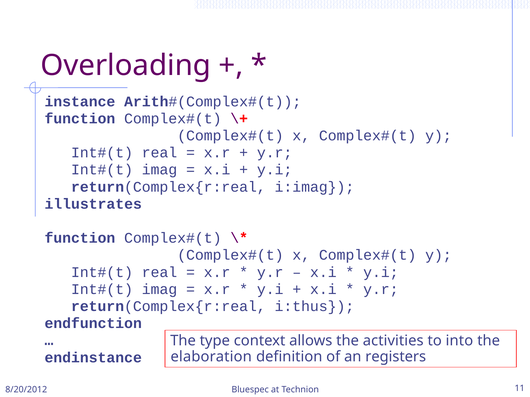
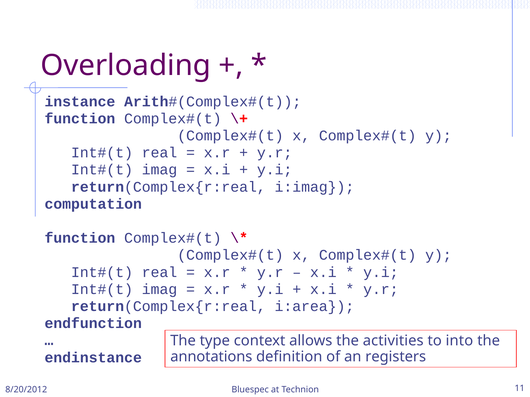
illustrates: illustrates -> computation
i:thus: i:thus -> i:area
elaboration: elaboration -> annotations
